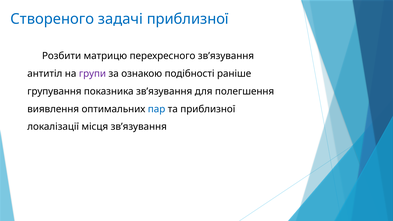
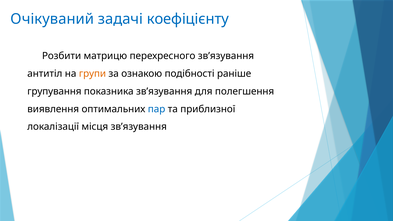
Створеного: Створеного -> Очікуваний
задачі приблизної: приблизної -> коефіцієнту
групи colour: purple -> orange
